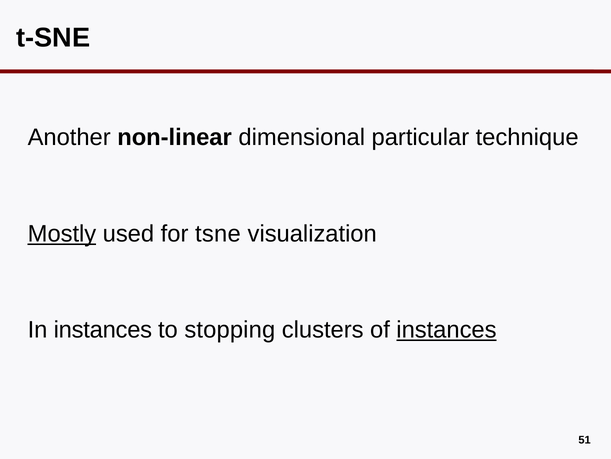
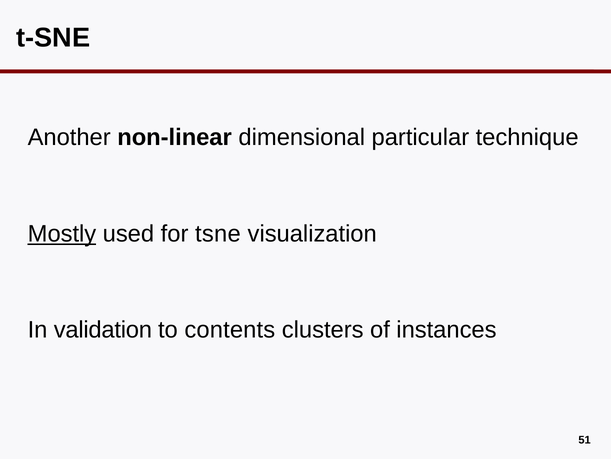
In instances: instances -> validation
stopping: stopping -> contents
instances at (446, 329) underline: present -> none
